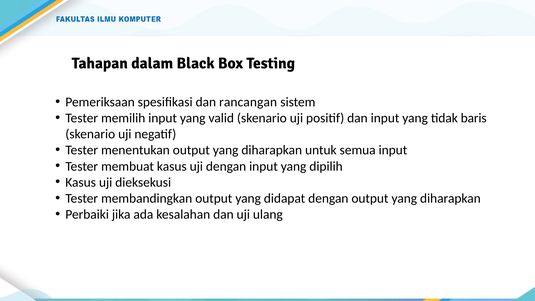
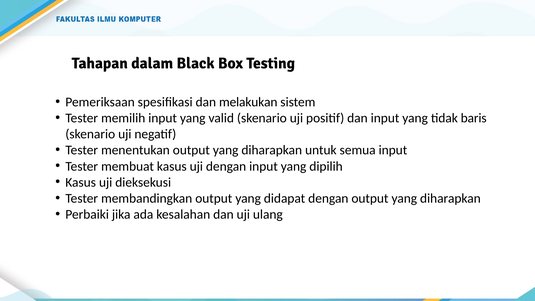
rancangan: rancangan -> melakukan
